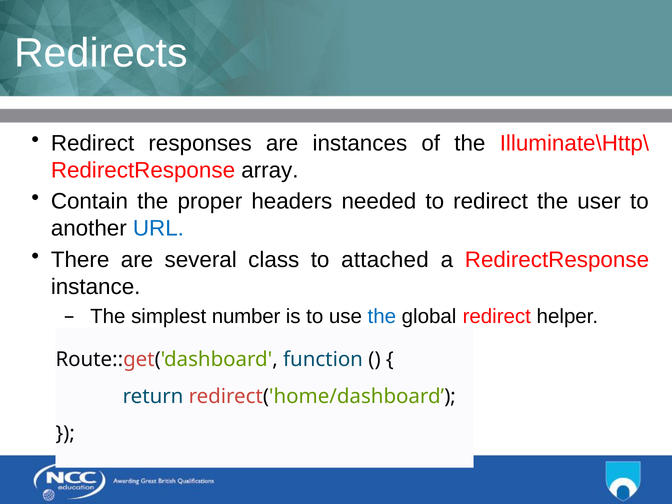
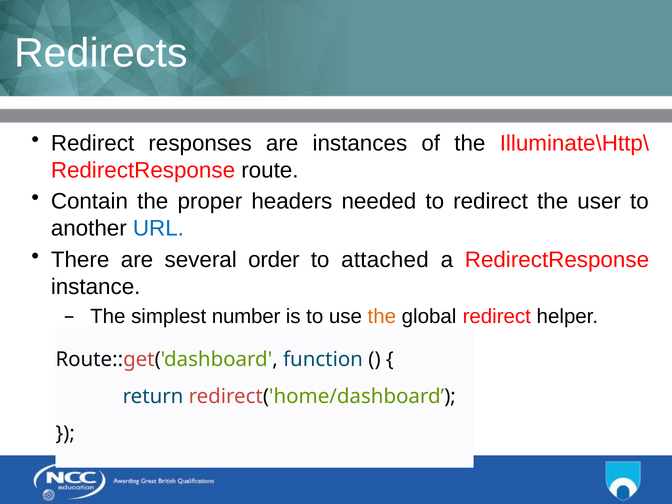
array: array -> route
class: class -> order
the at (382, 316) colour: blue -> orange
